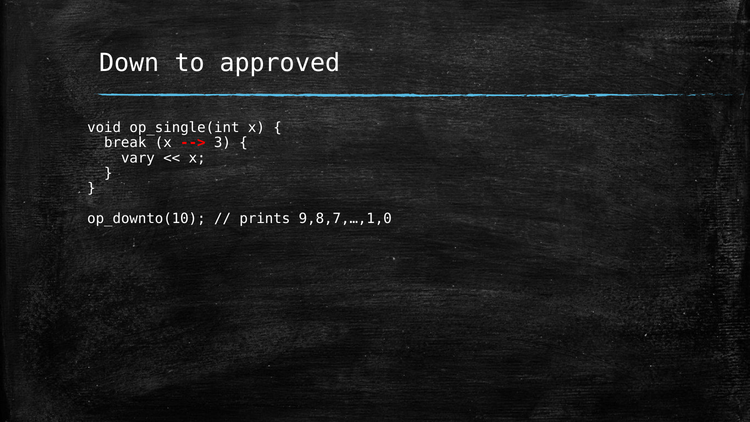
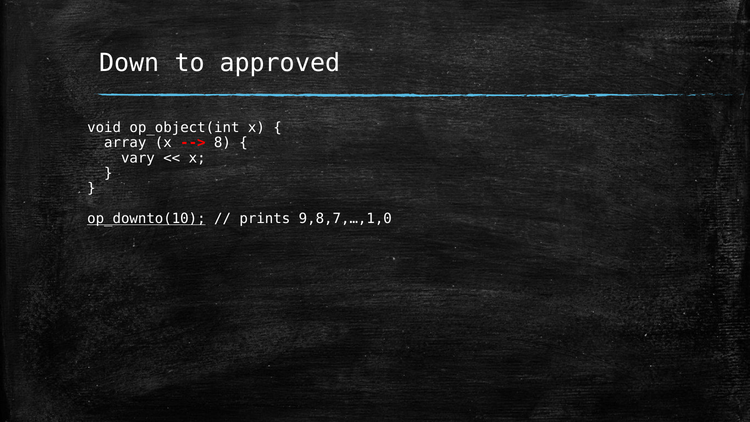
op_single(int: op_single(int -> op_object(int
break: break -> array
3: 3 -> 8
op_downto(10 underline: none -> present
